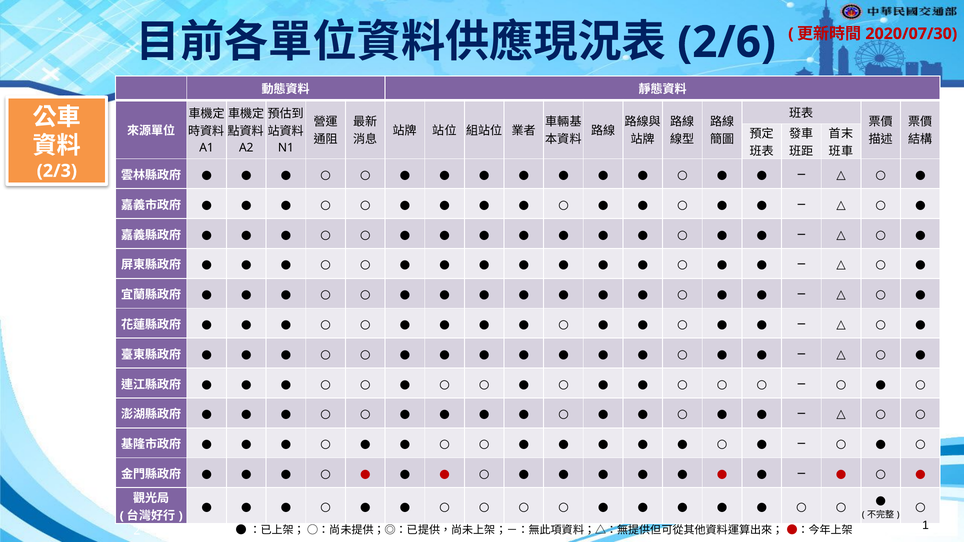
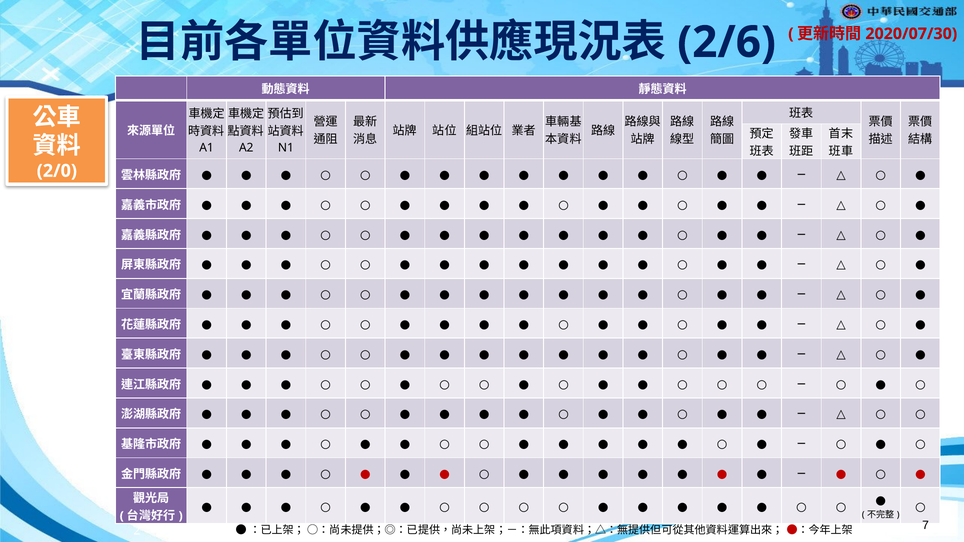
2/3: 2/3 -> 2/0
1: 1 -> 7
